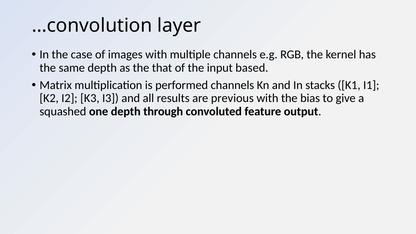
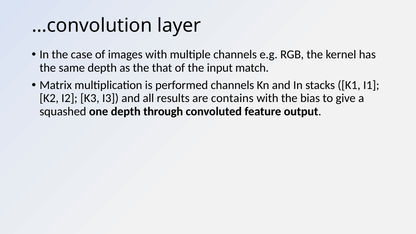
based: based -> match
previous: previous -> contains
